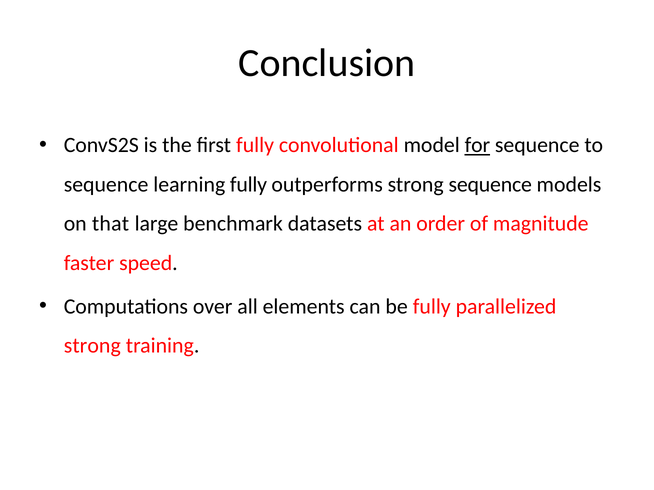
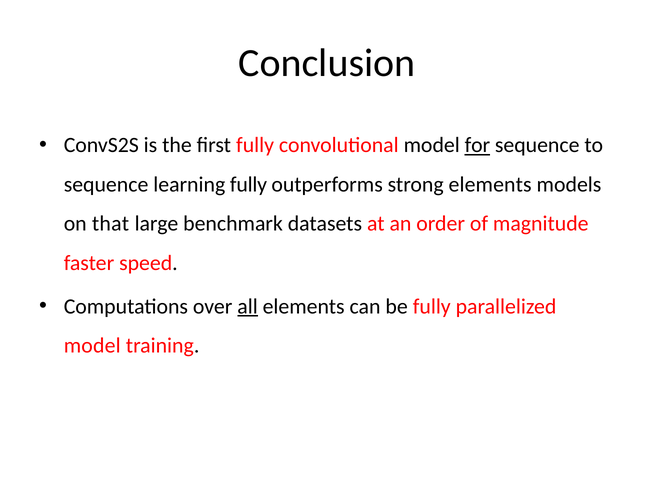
strong sequence: sequence -> elements
all underline: none -> present
strong at (92, 346): strong -> model
